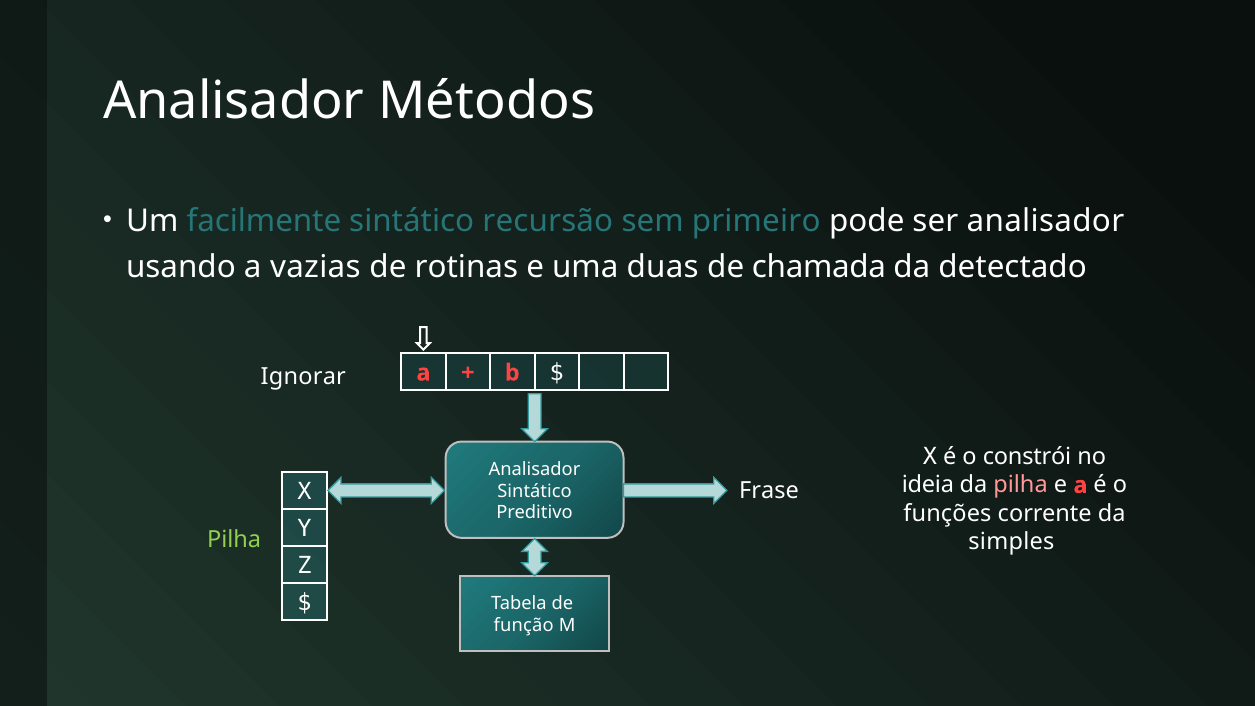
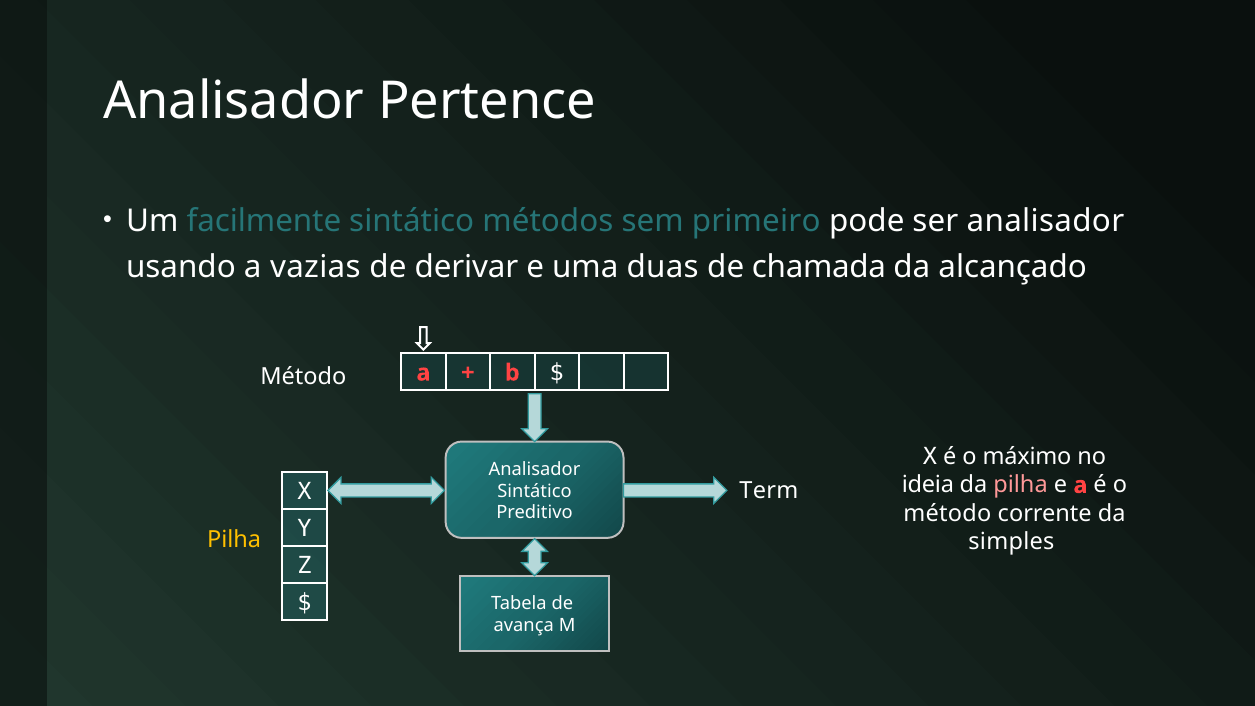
Métodos: Métodos -> Pertence
recursão: recursão -> métodos
rotinas: rotinas -> derivar
detectado: detectado -> alcançado
Ignorar at (303, 377): Ignorar -> Método
constrói: constrói -> máximo
Frase: Frase -> Term
funções at (947, 513): funções -> método
Pilha at (234, 540) colour: light green -> yellow
função: função -> avança
